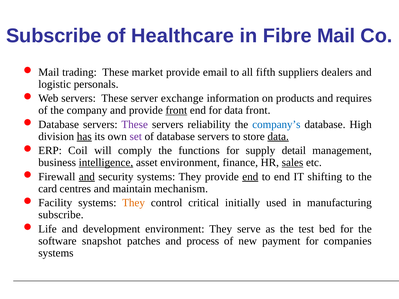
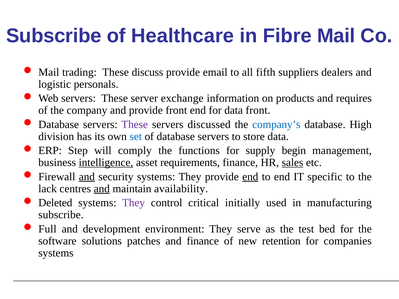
market: market -> discuss
front at (176, 110) underline: present -> none
reliability: reliability -> discussed
has underline: present -> none
set colour: purple -> blue
data at (278, 136) underline: present -> none
Coil: Coil -> Step
detail: detail -> begin
asset environment: environment -> requirements
shifting: shifting -> specific
card: card -> lack
and at (102, 189) underline: none -> present
mechanism: mechanism -> availability
Facility: Facility -> Deleted
They at (134, 203) colour: orange -> purple
Life: Life -> Full
snapshot: snapshot -> solutions
and process: process -> finance
payment: payment -> retention
